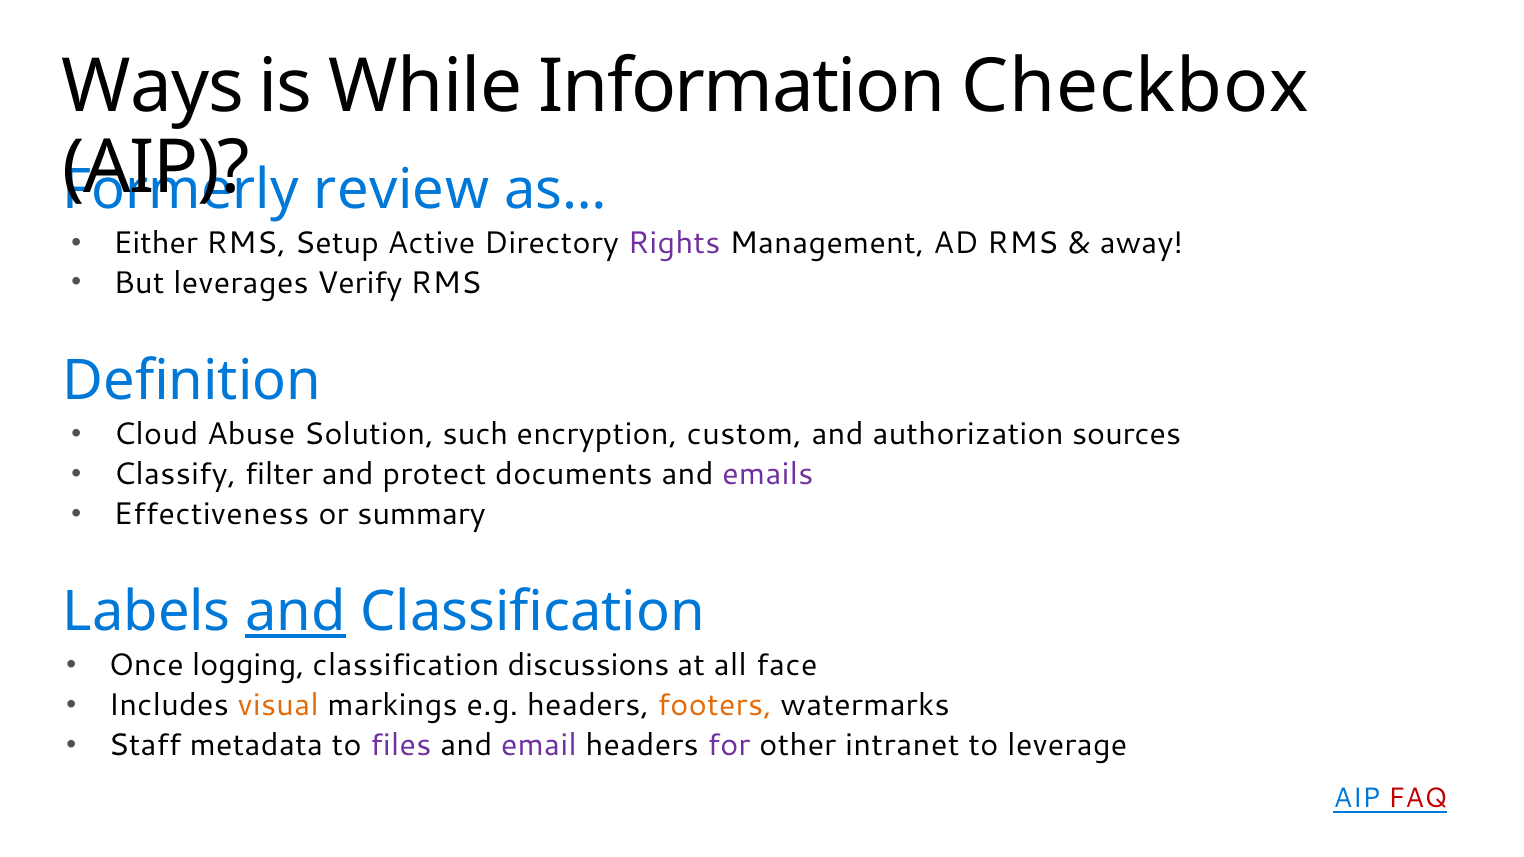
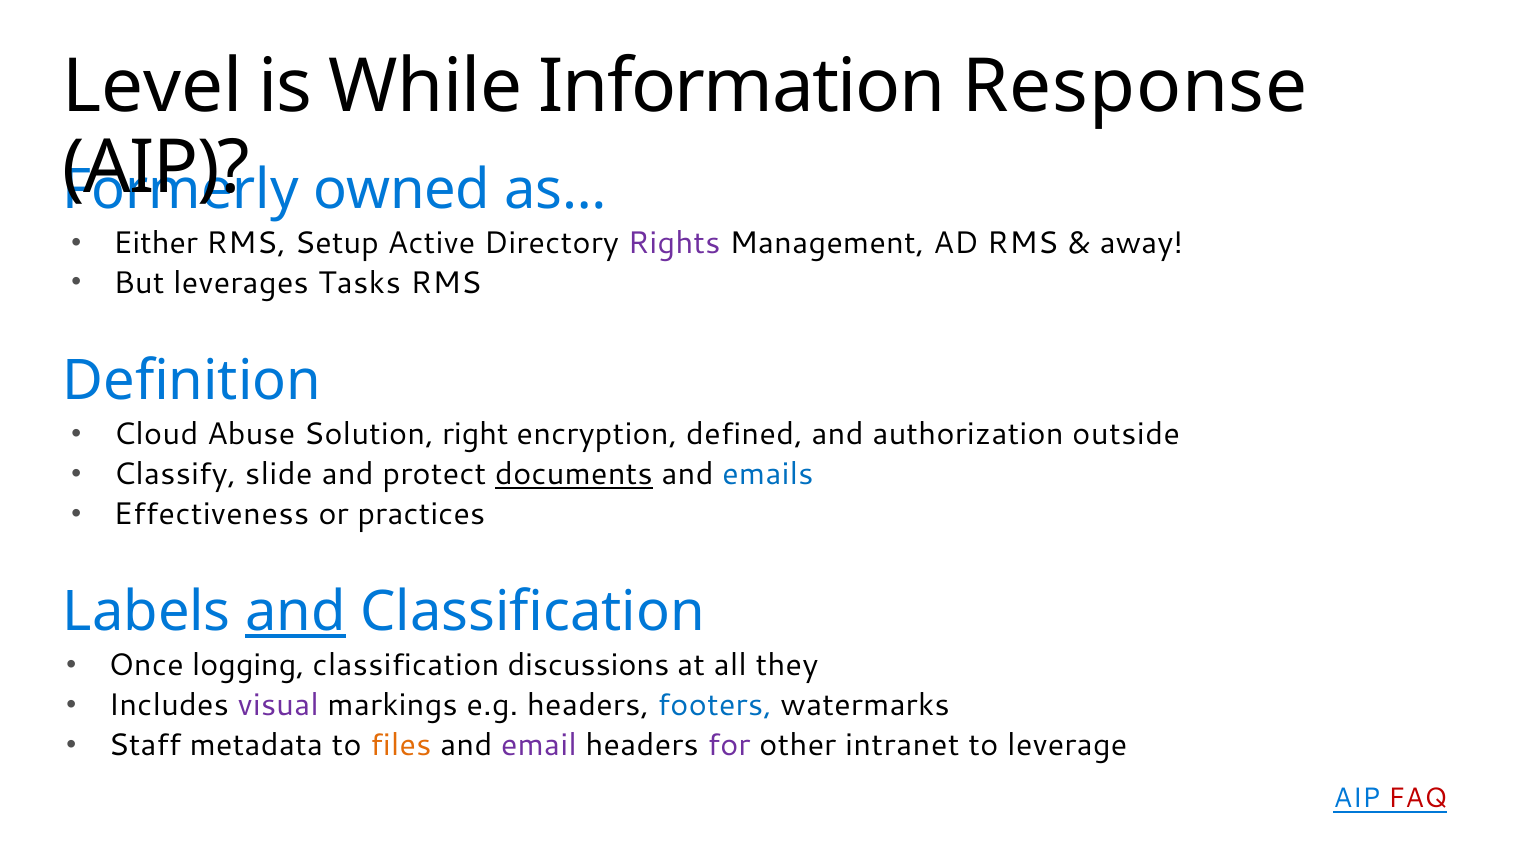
Ways: Ways -> Level
Checkbox: Checkbox -> Response
review: review -> owned
Verify: Verify -> Tasks
such: such -> right
custom: custom -> defined
sources: sources -> outside
filter: filter -> slide
documents underline: none -> present
emails colour: purple -> blue
summary: summary -> practices
face: face -> they
visual colour: orange -> purple
footers colour: orange -> blue
files colour: purple -> orange
